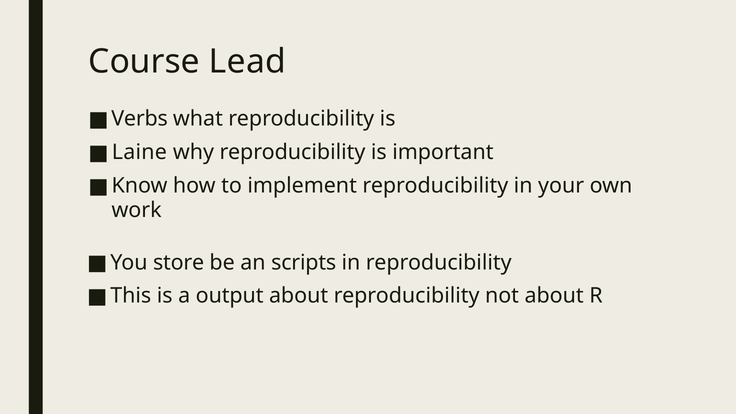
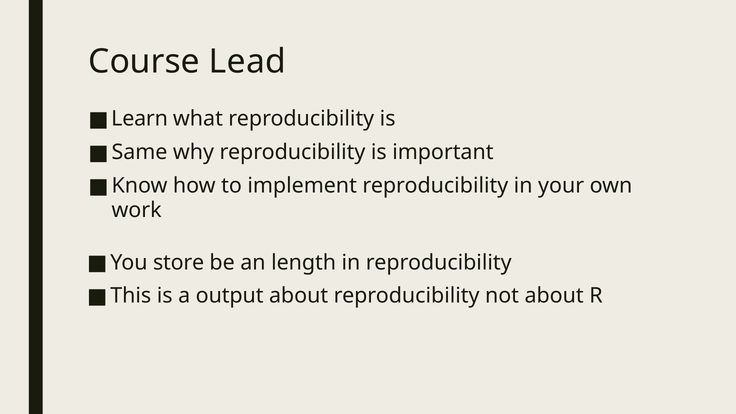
Verbs: Verbs -> Learn
Laine: Laine -> Same
scripts: scripts -> length
